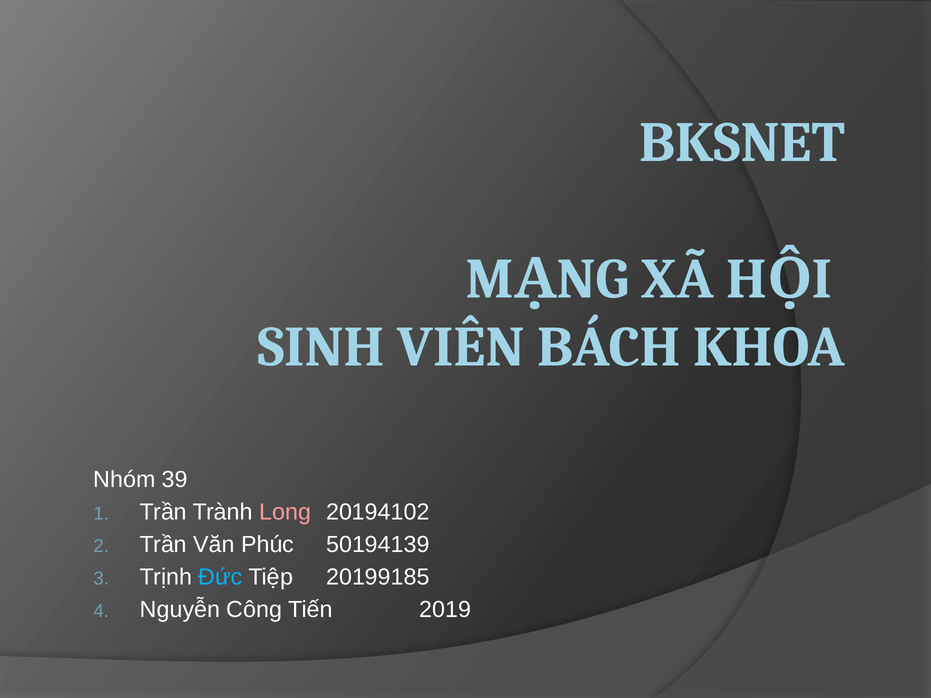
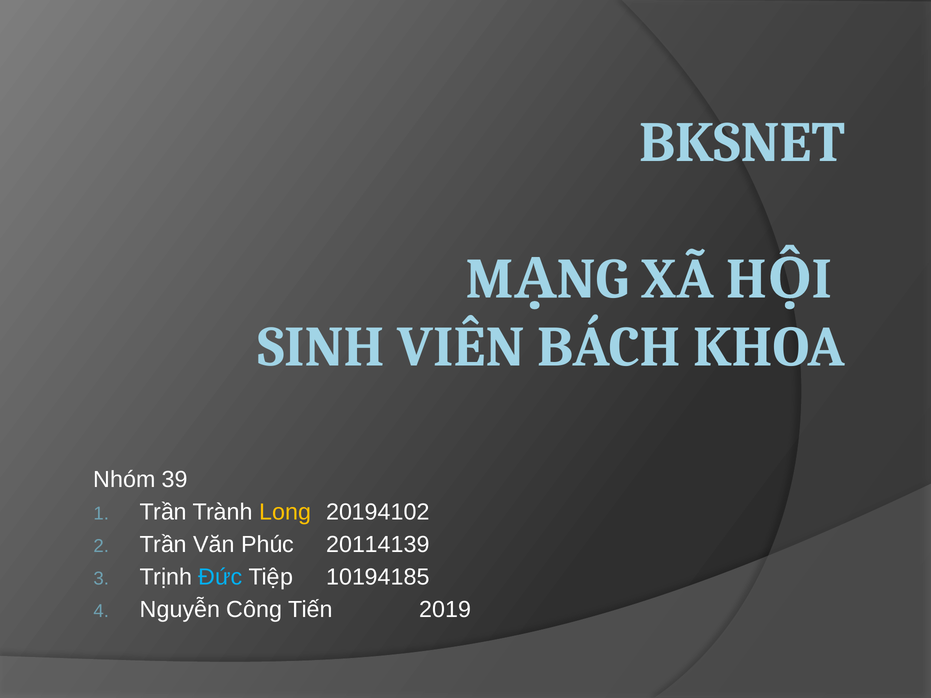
Long colour: pink -> yellow
50194139: 50194139 -> 20114139
20199185: 20199185 -> 10194185
